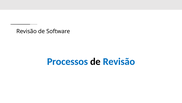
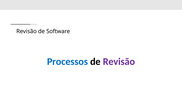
Revisão at (119, 61) colour: blue -> purple
